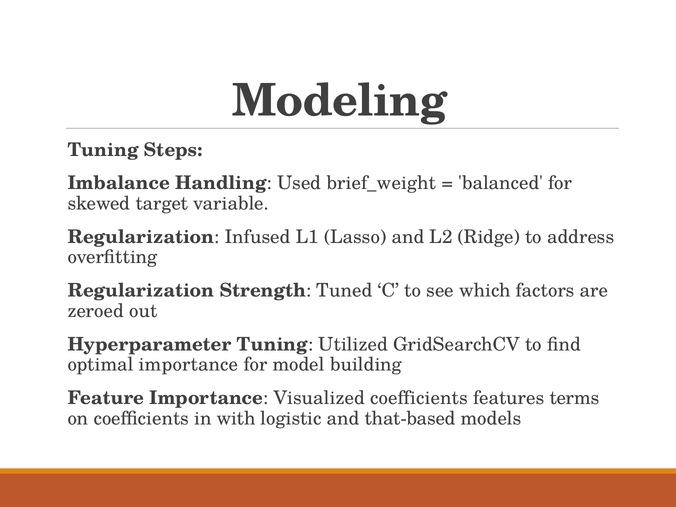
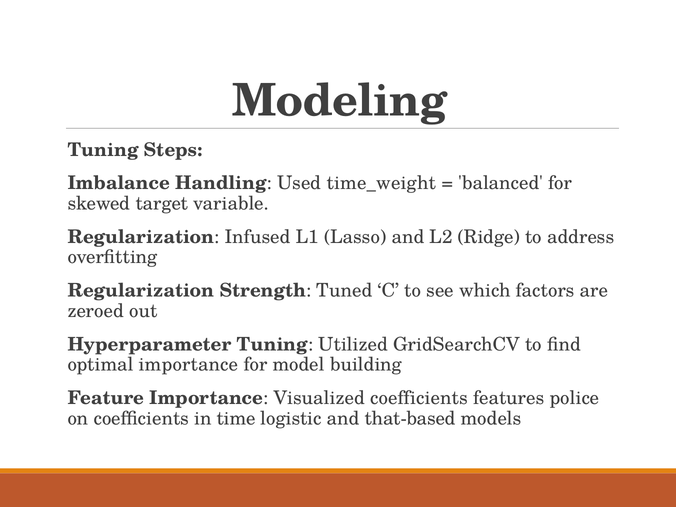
brief_weight: brief_weight -> time_weight
terms: terms -> police
with: with -> time
